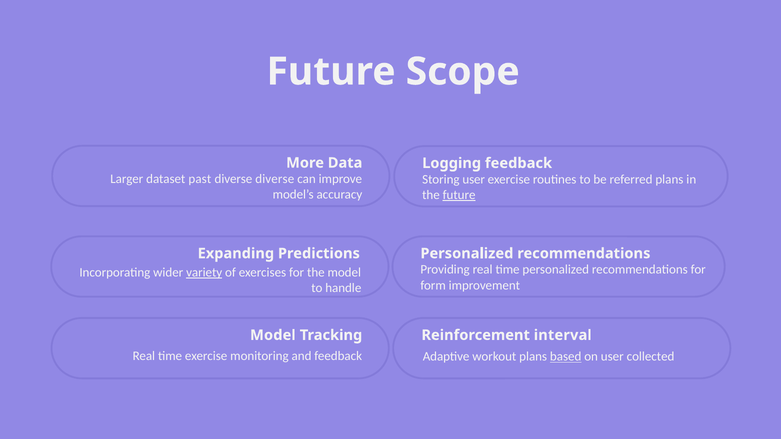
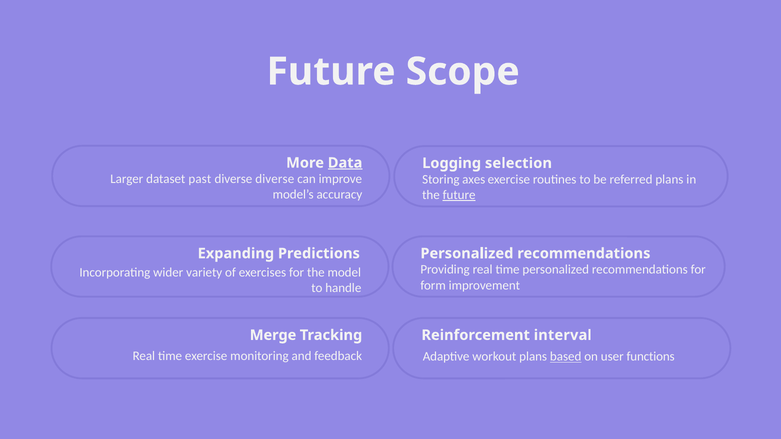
Data underline: none -> present
Logging feedback: feedback -> selection
Storing user: user -> axes
variety underline: present -> none
Model at (273, 335): Model -> Merge
collected: collected -> functions
